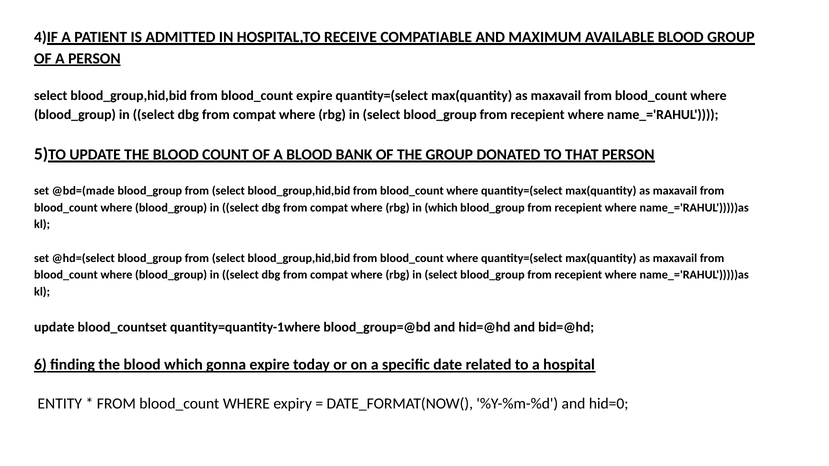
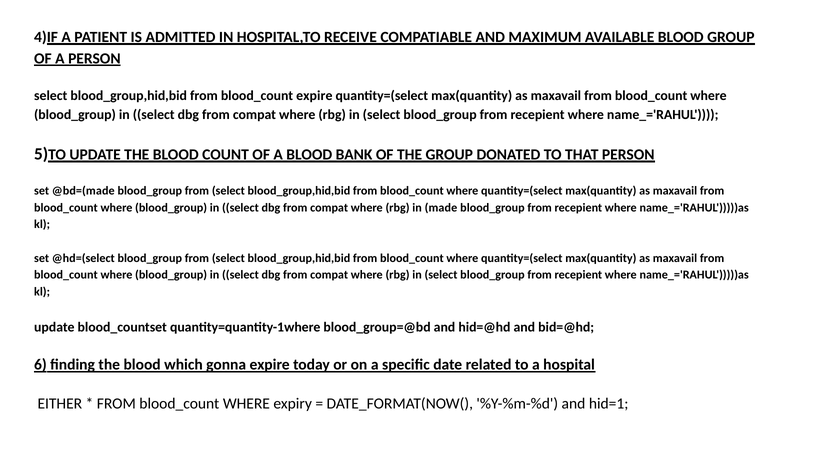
in which: which -> made
ENTITY: ENTITY -> EITHER
hid=0: hid=0 -> hid=1
